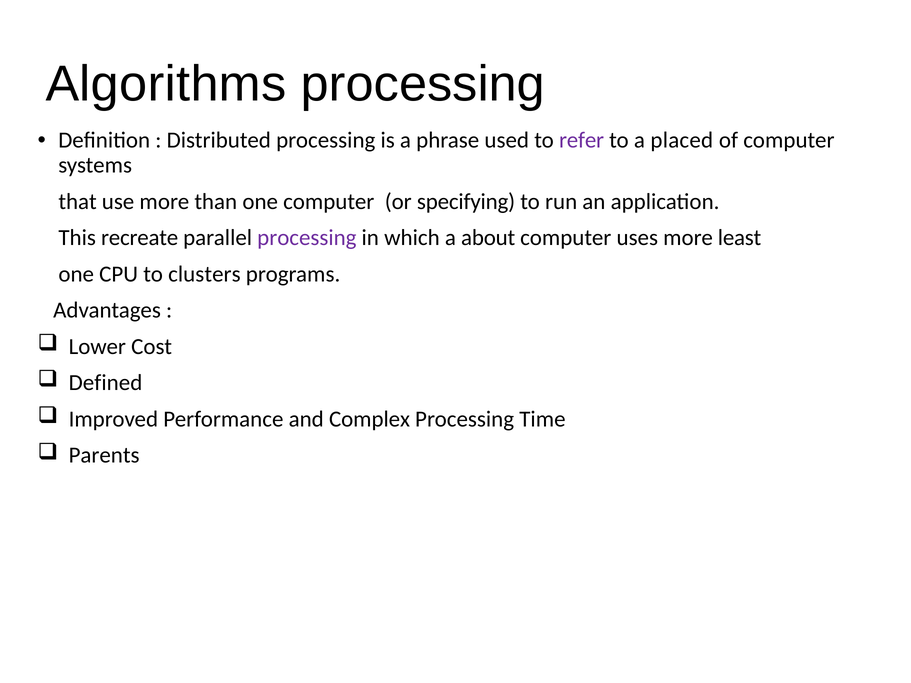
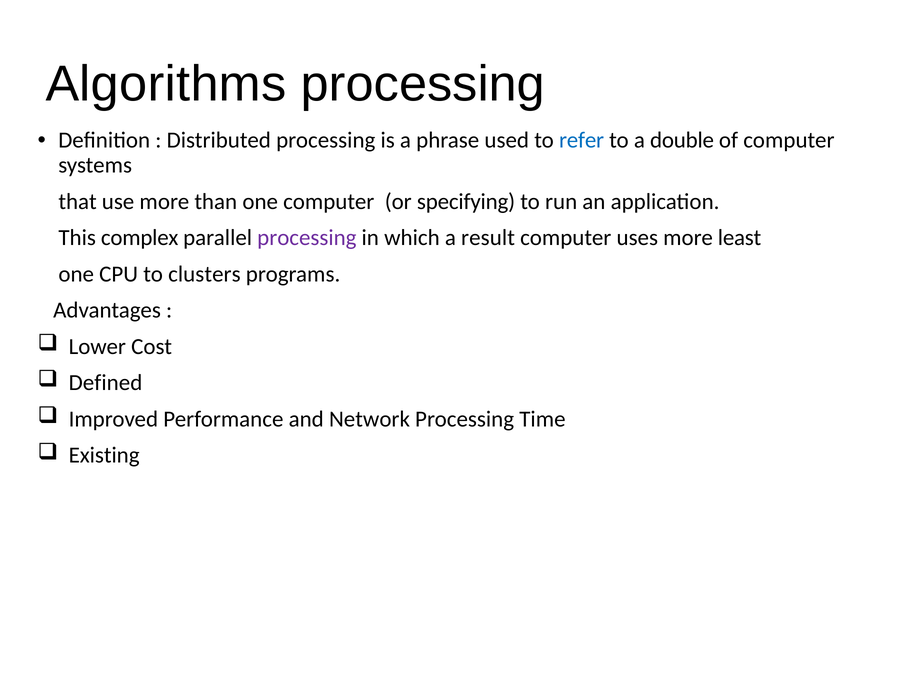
refer colour: purple -> blue
placed: placed -> double
recreate: recreate -> complex
about: about -> result
Complex: Complex -> Network
Parents: Parents -> Existing
